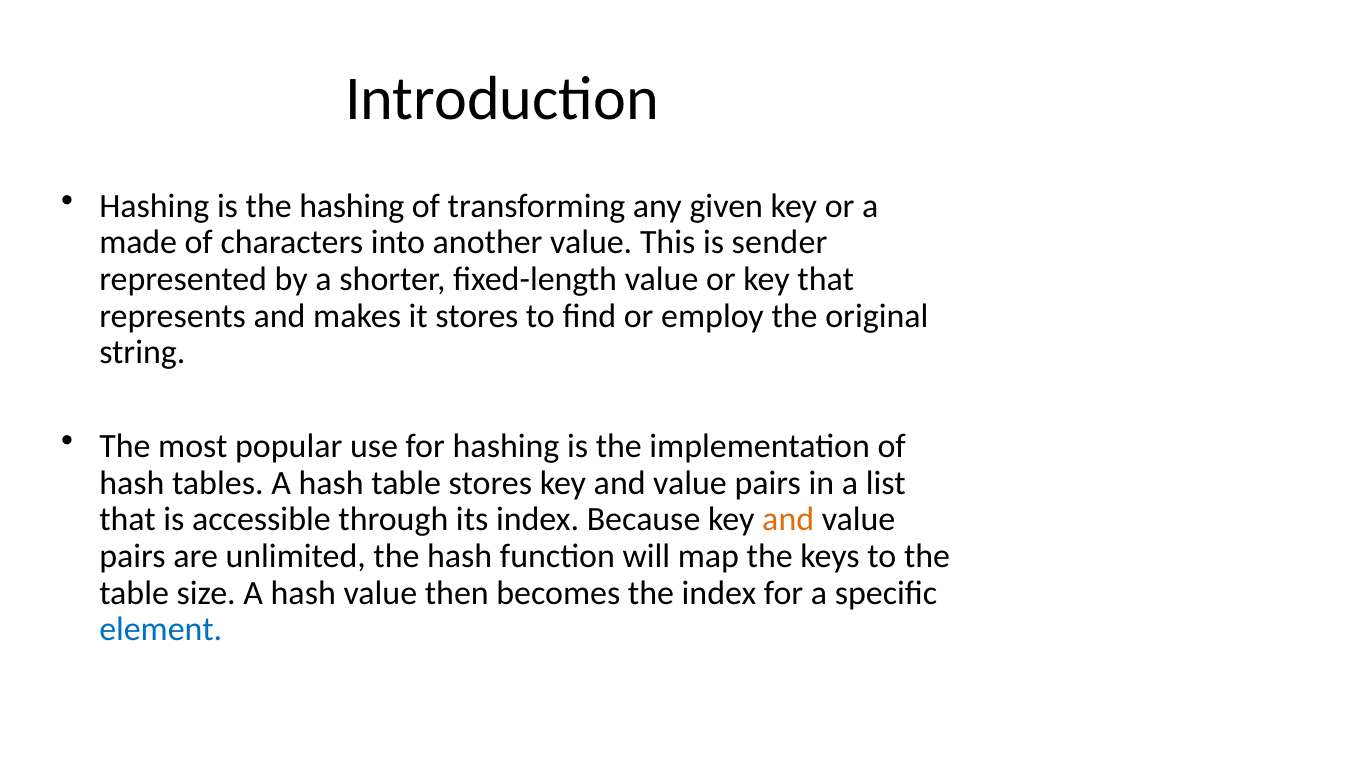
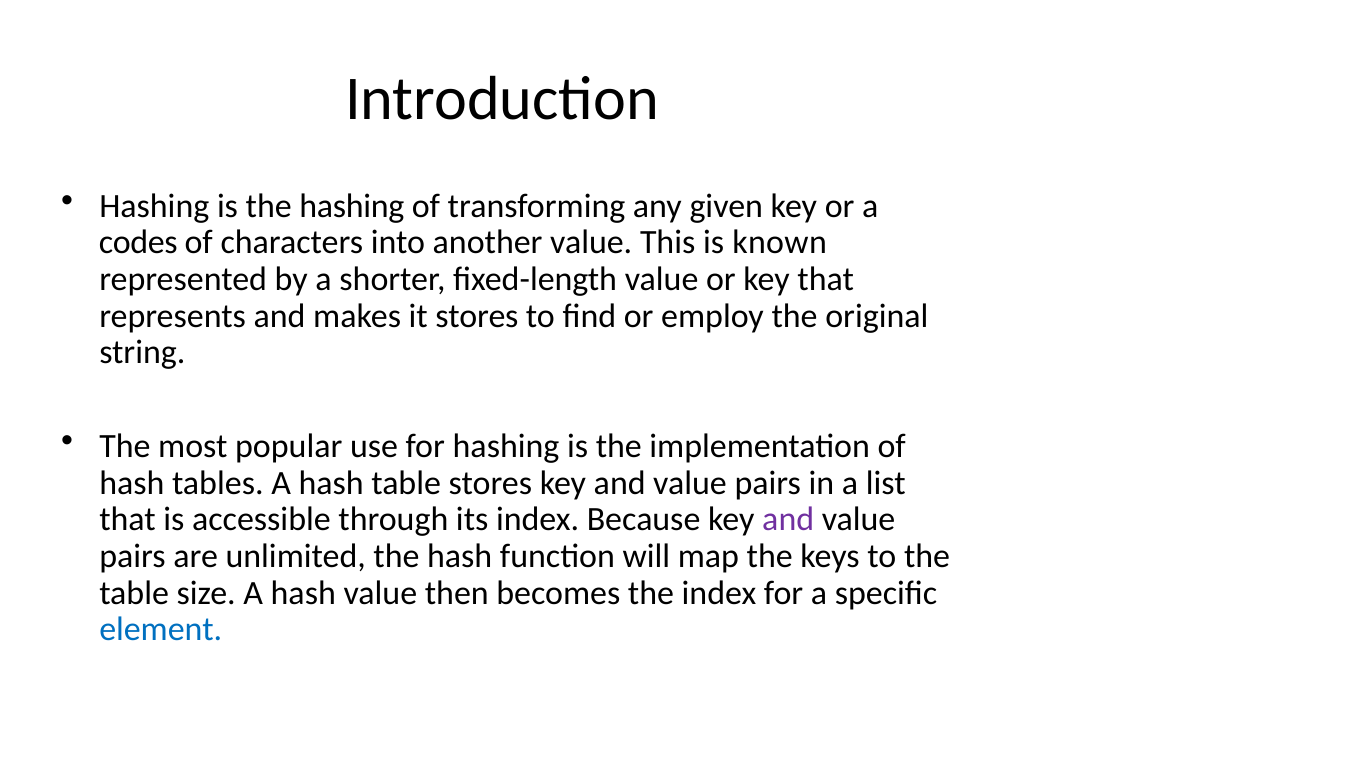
made: made -> codes
sender: sender -> known
and at (788, 520) colour: orange -> purple
